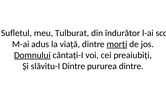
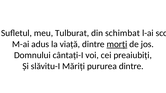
îndurător: îndurător -> schimbat
Domnului underline: present -> none
slăvitu-I Dintre: Dintre -> Măriți
